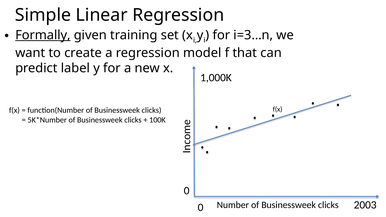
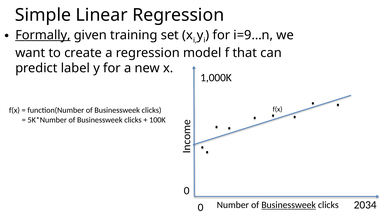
i=3…n: i=3…n -> i=9…n
Businessweek at (289, 205) underline: none -> present
2003: 2003 -> 2034
